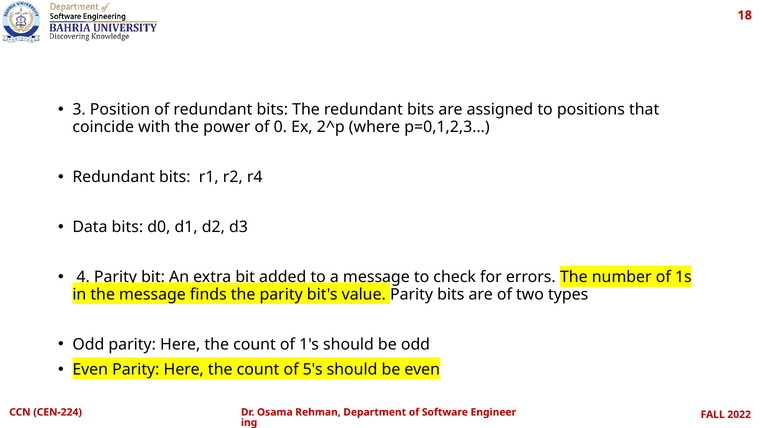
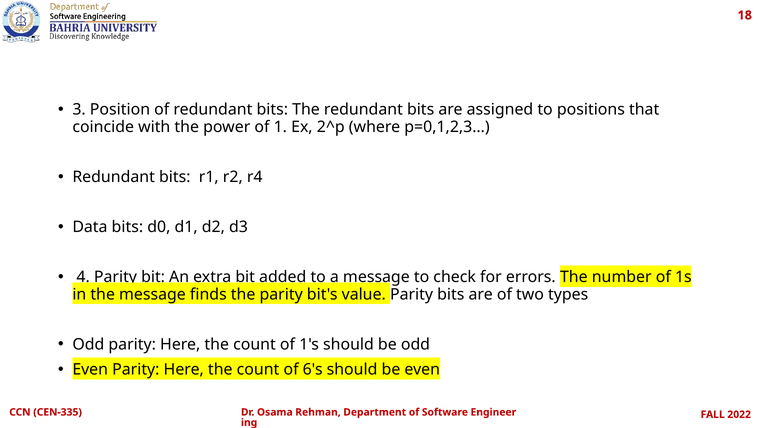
0: 0 -> 1
5's: 5's -> 6's
CEN-224: CEN-224 -> CEN-335
